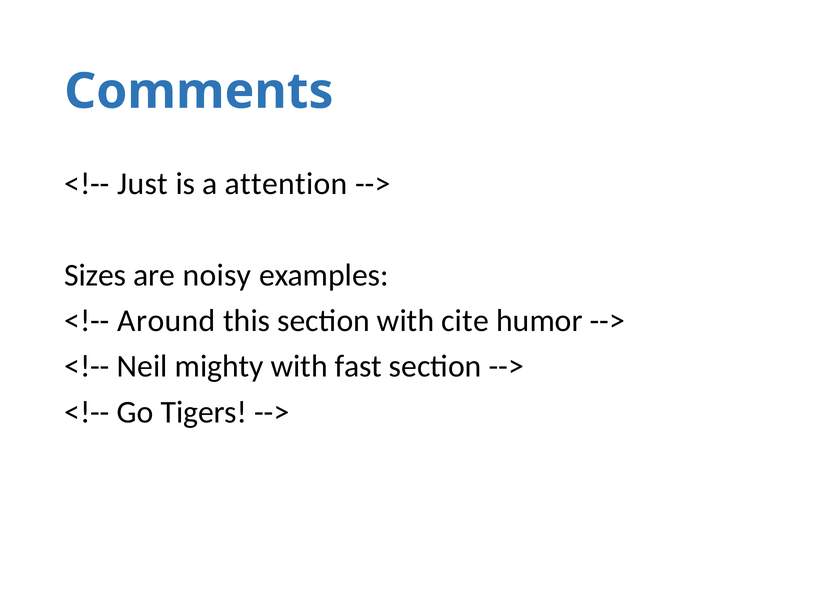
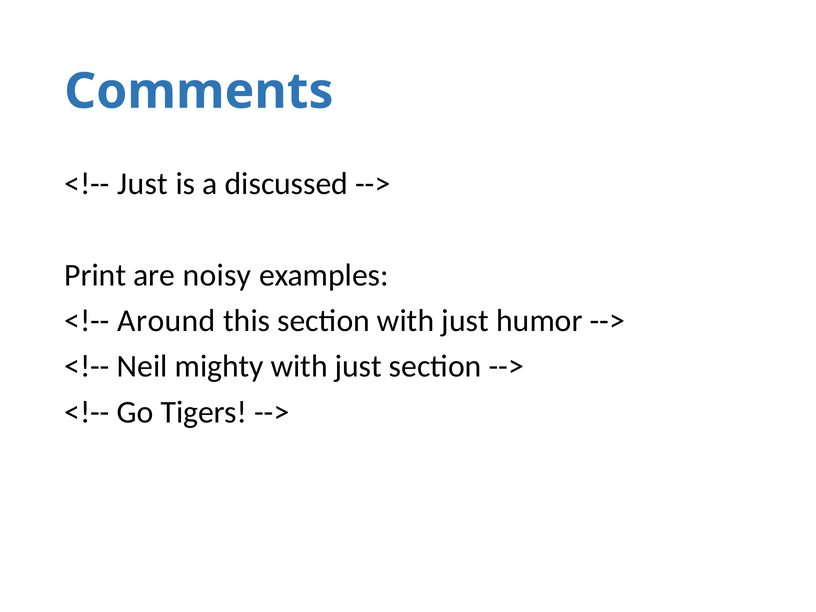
attention: attention -> discussed
Sizes: Sizes -> Print
section with cite: cite -> just
fast at (358, 366): fast -> just
